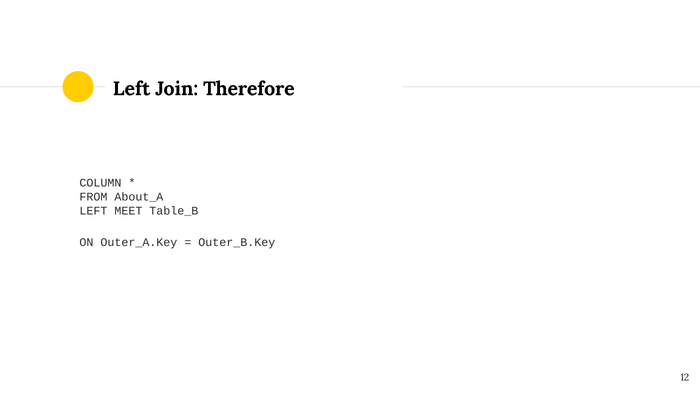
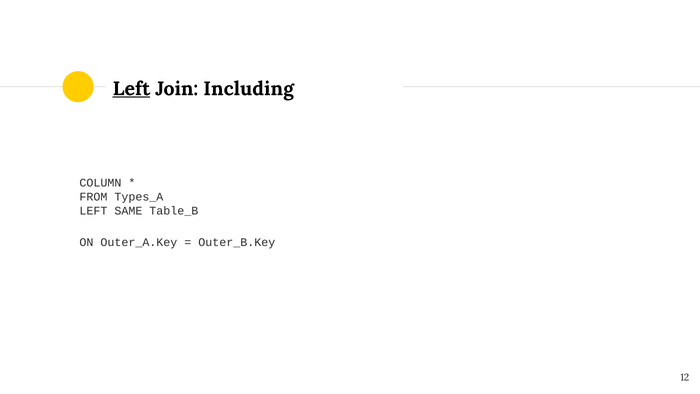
Left at (131, 89) underline: none -> present
Therefore: Therefore -> Including
About_A: About_A -> Types_A
MEET: MEET -> SAME
